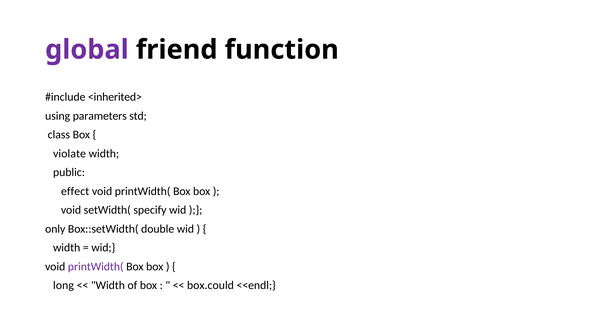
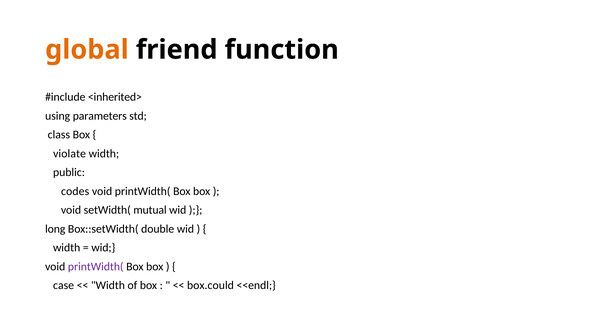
global colour: purple -> orange
effect: effect -> codes
specify: specify -> mutual
only: only -> long
long: long -> case
